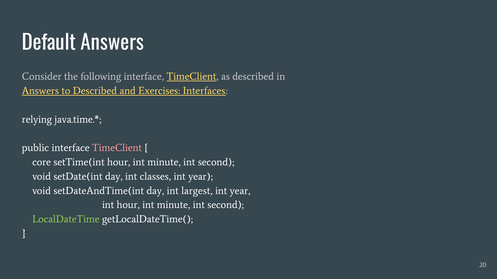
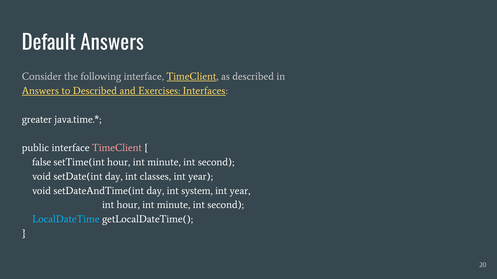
relying: relying -> greater
core: core -> false
largest: largest -> system
LocalDateTime colour: light green -> light blue
